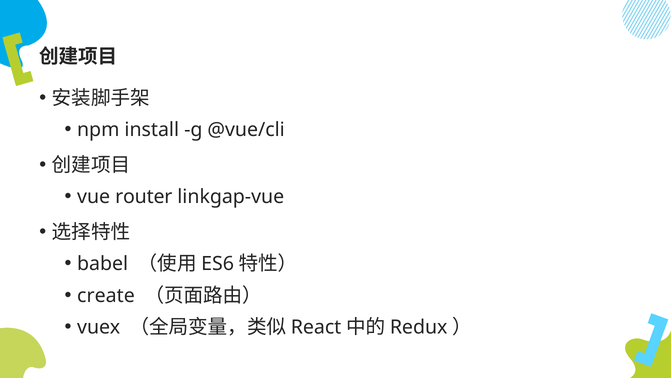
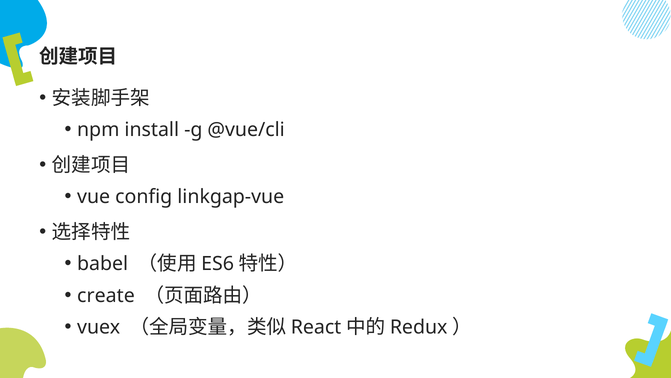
router: router -> config
